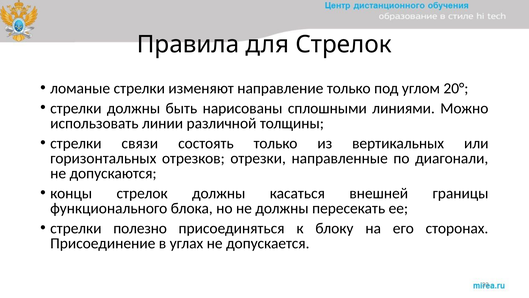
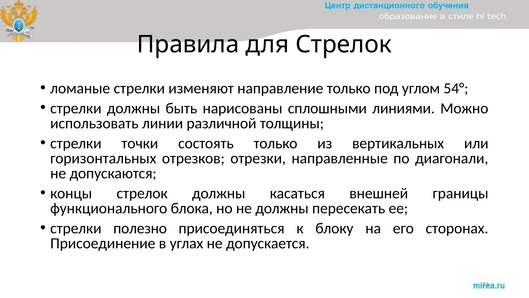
20°: 20° -> 54°
связи: связи -> точки
